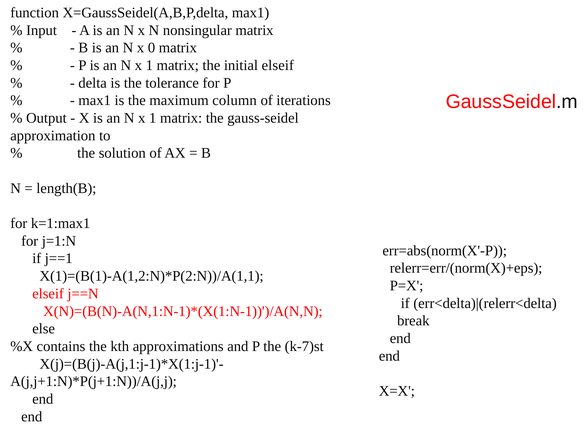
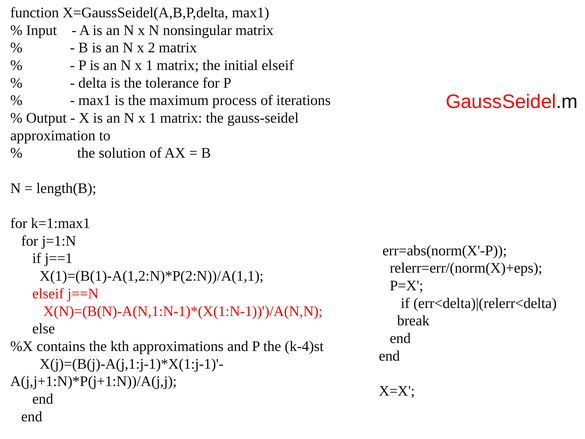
0: 0 -> 2
column: column -> process
k-7)st: k-7)st -> k-4)st
